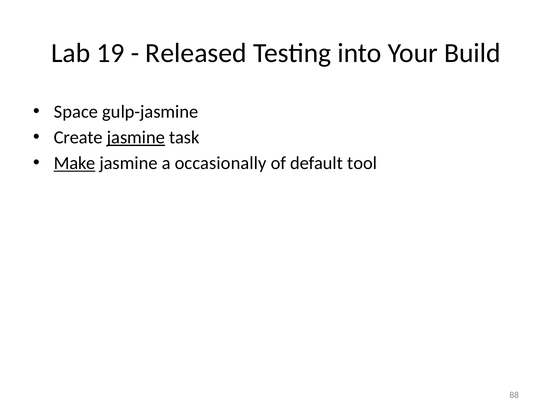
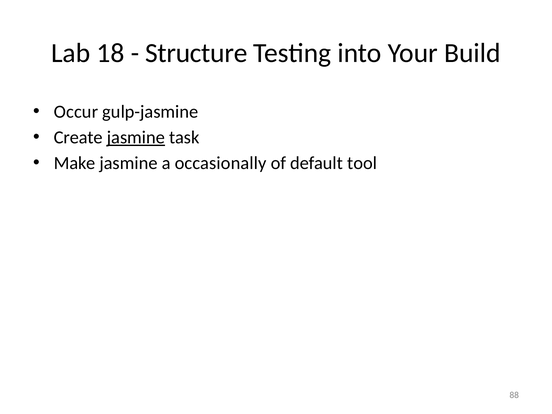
19: 19 -> 18
Released: Released -> Structure
Space: Space -> Occur
Make underline: present -> none
